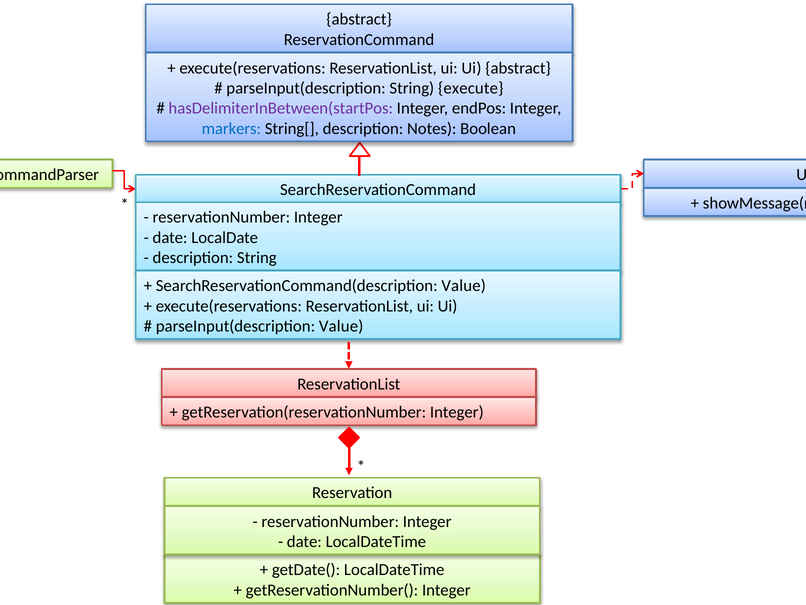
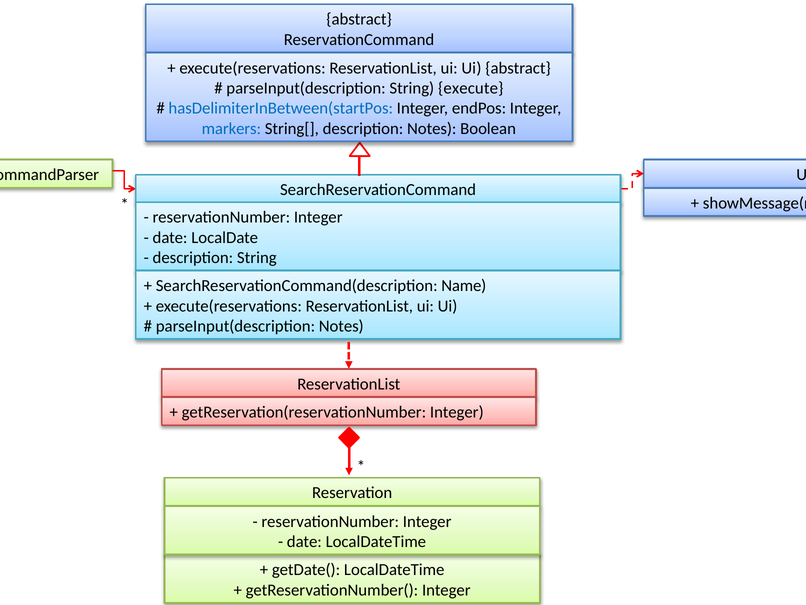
hasDelimiterInBetween(startPos colour: purple -> blue
SearchReservationCommand(description Value: Value -> Name
parseInput(description Value: Value -> Notes
